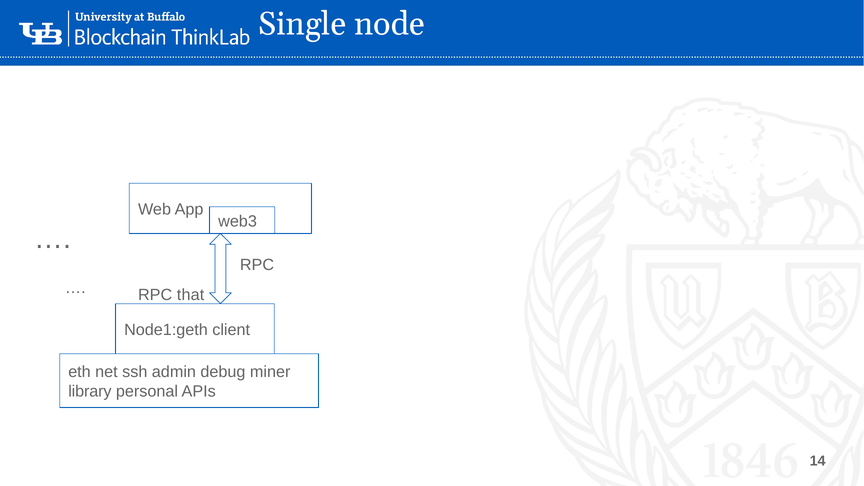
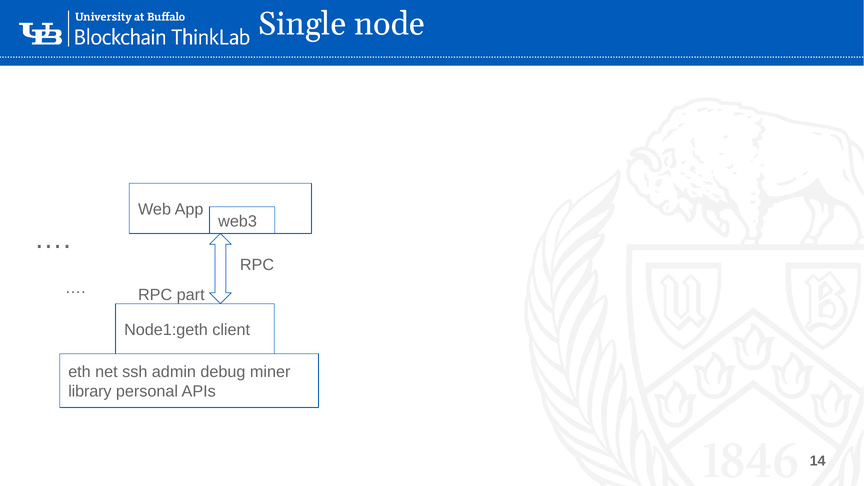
that: that -> part
